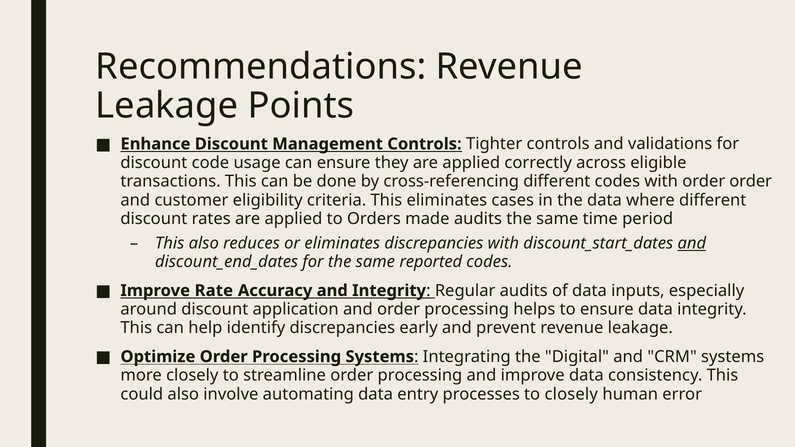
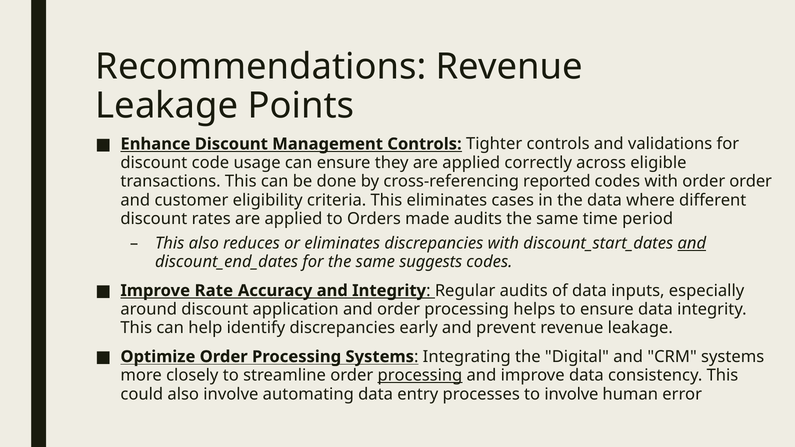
cross-referencing different: different -> reported
reported: reported -> suggests
processing at (420, 376) underline: none -> present
to closely: closely -> involve
